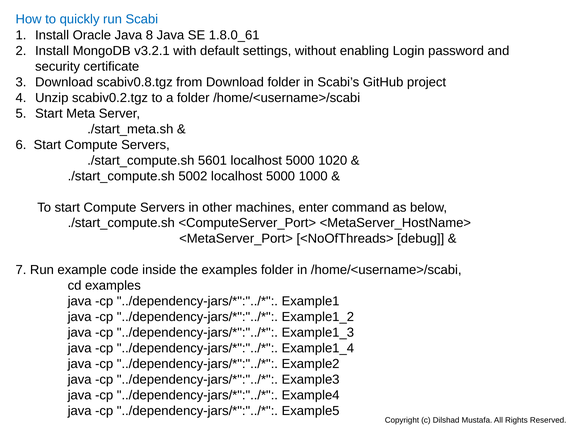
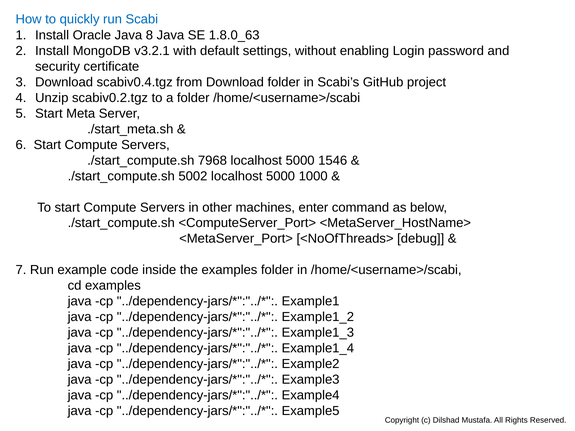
1.8.0_61: 1.8.0_61 -> 1.8.0_63
scabiv0.8.tgz: scabiv0.8.tgz -> scabiv0.4.tgz
5601: 5601 -> 7968
1020: 1020 -> 1546
